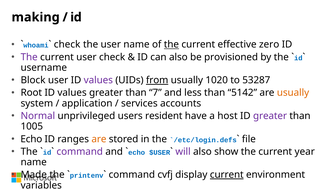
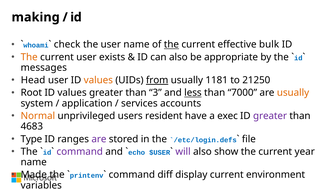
effective zero: zero -> bulk
The at (29, 57) colour: purple -> orange
user check: check -> exists
provisioned: provisioned -> appropriate
username: username -> messages
Block: Block -> Head
values at (98, 80) colour: purple -> orange
1020: 1020 -> 1181
53287: 53287 -> 21250
7: 7 -> 3
less underline: none -> present
5142: 5142 -> 7000
Normal colour: purple -> orange
a host: host -> exec
1005: 1005 -> 4683
Echo at (31, 139): Echo -> Type
are at (99, 139) colour: orange -> purple
cvfj: cvfj -> diff
current at (227, 174) underline: present -> none
